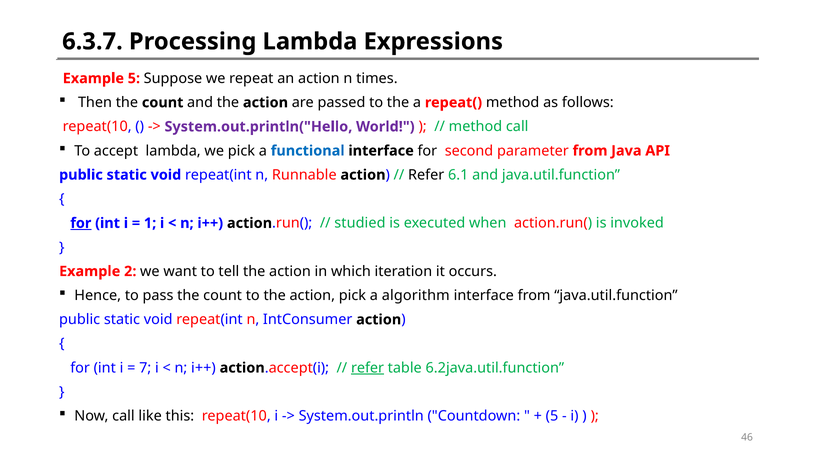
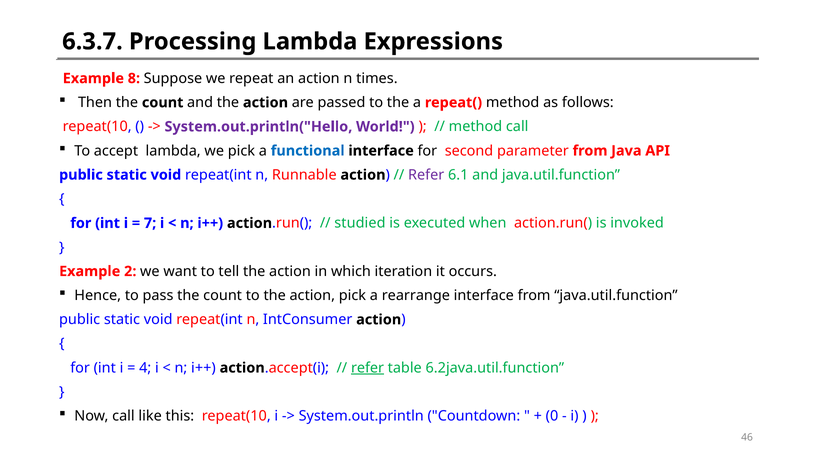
Example 5: 5 -> 8
Refer at (426, 175) colour: black -> purple
for at (81, 223) underline: present -> none
1: 1 -> 7
algorithm: algorithm -> rearrange
7: 7 -> 4
5 at (552, 416): 5 -> 0
